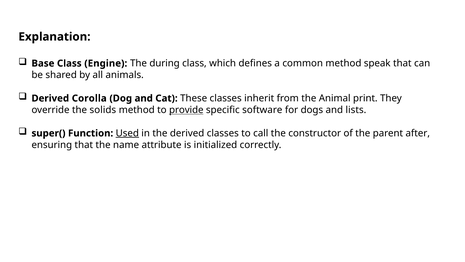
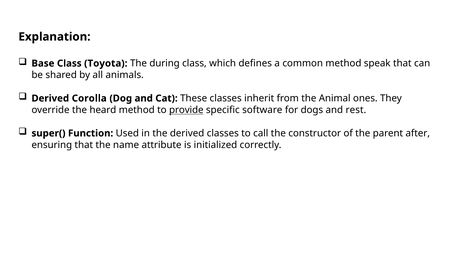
Engine: Engine -> Toyota
print: print -> ones
solids: solids -> heard
lists: lists -> rest
Used underline: present -> none
